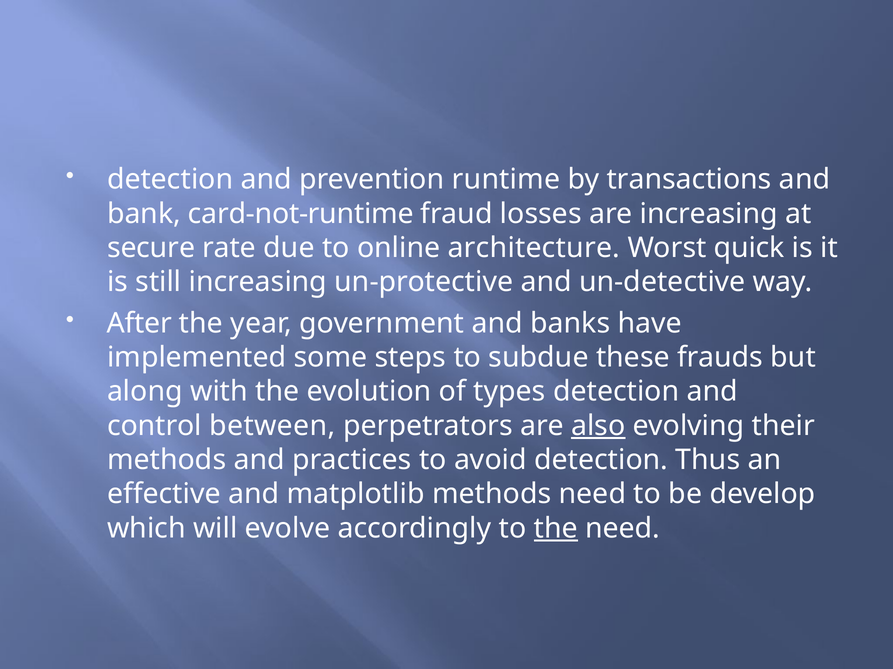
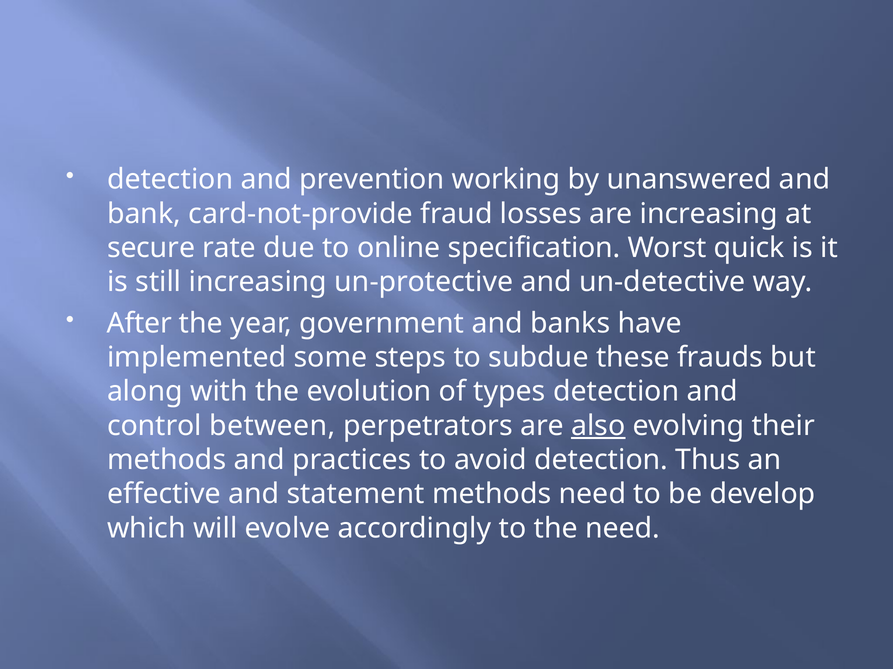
runtime: runtime -> working
transactions: transactions -> unanswered
card-not-runtime: card-not-runtime -> card-not-provide
architecture: architecture -> specification
matplotlib: matplotlib -> statement
the at (556, 529) underline: present -> none
